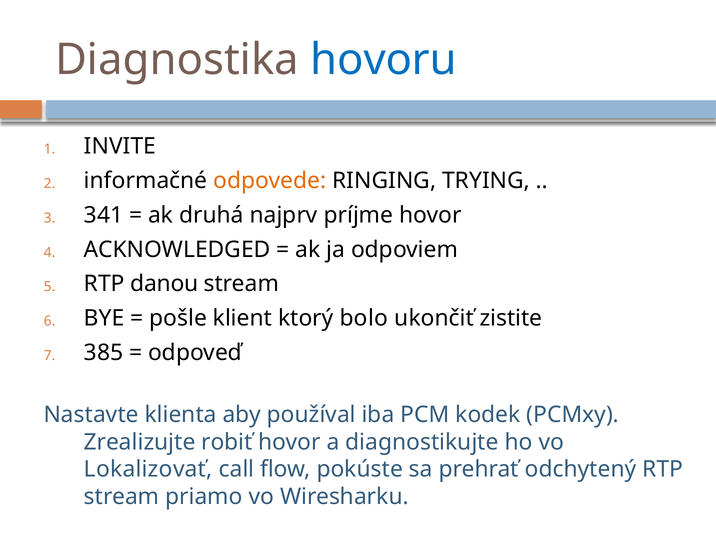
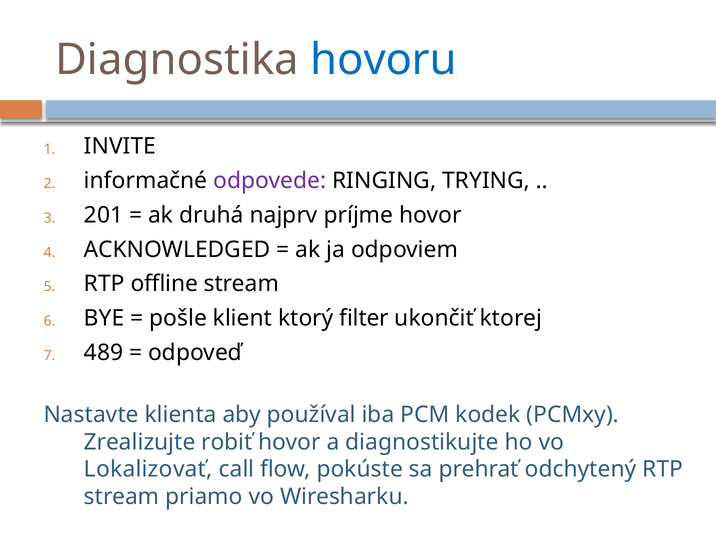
odpovede colour: orange -> purple
341: 341 -> 201
danou: danou -> offline
bolo: bolo -> filter
zistite: zistite -> ktorej
385: 385 -> 489
